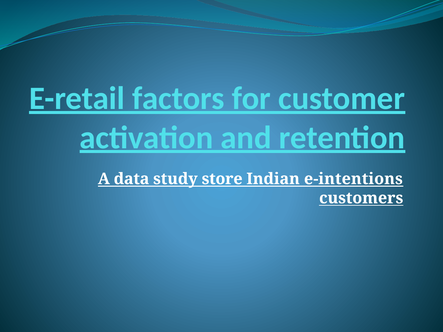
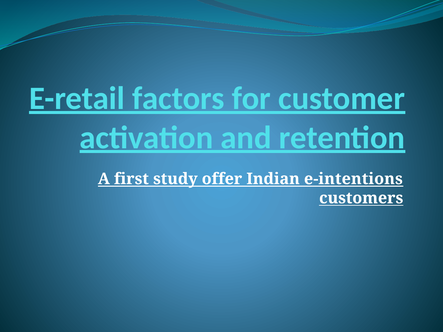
data: data -> first
store: store -> offer
